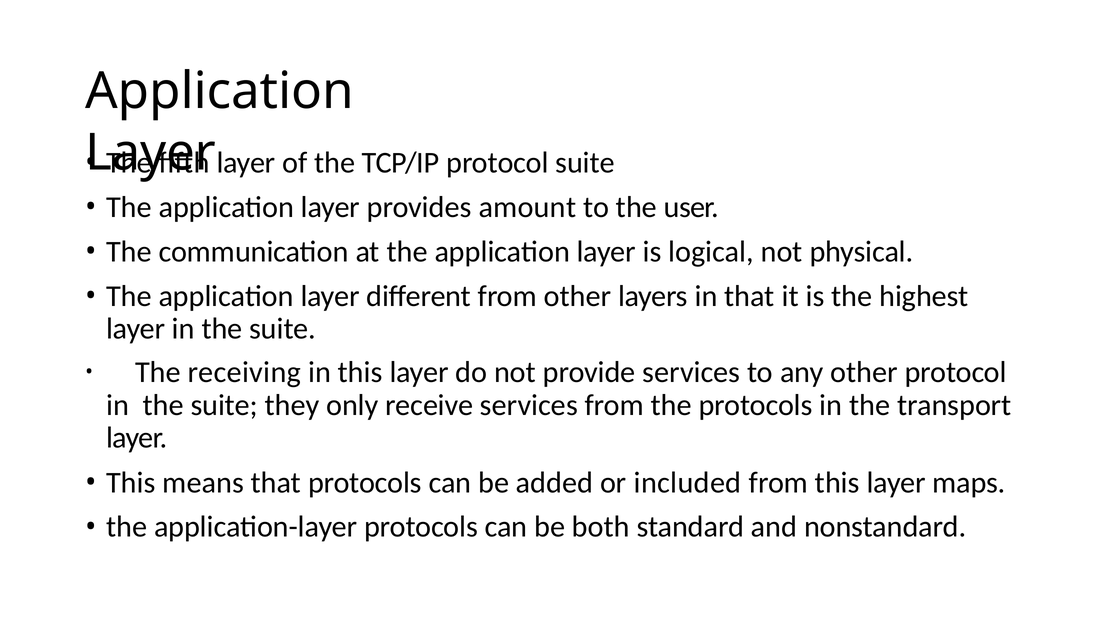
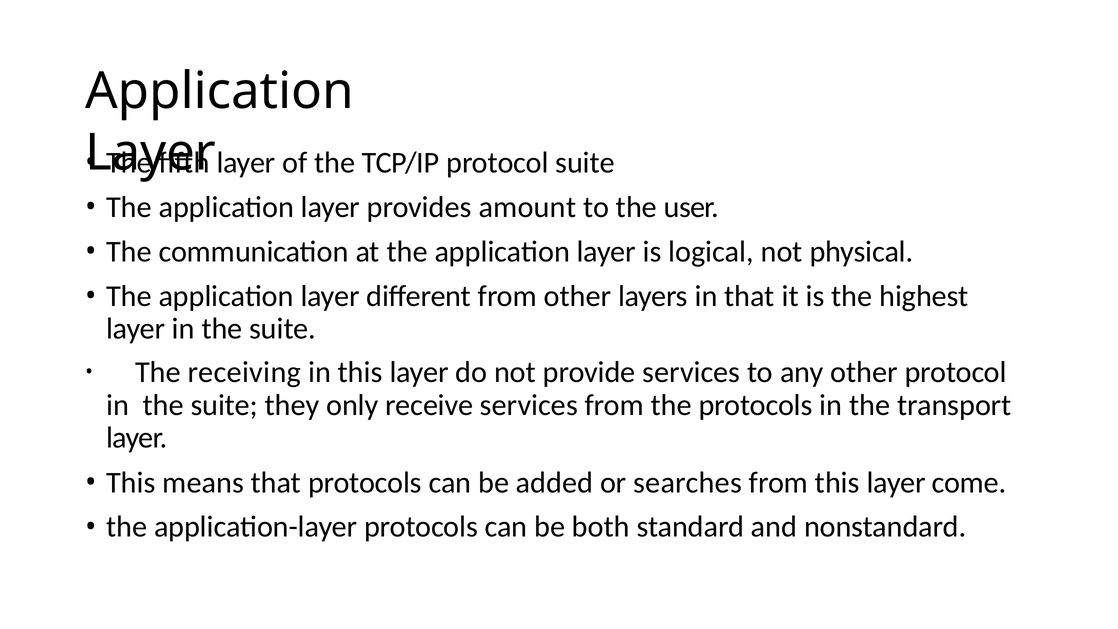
included: included -> searches
maps: maps -> come
